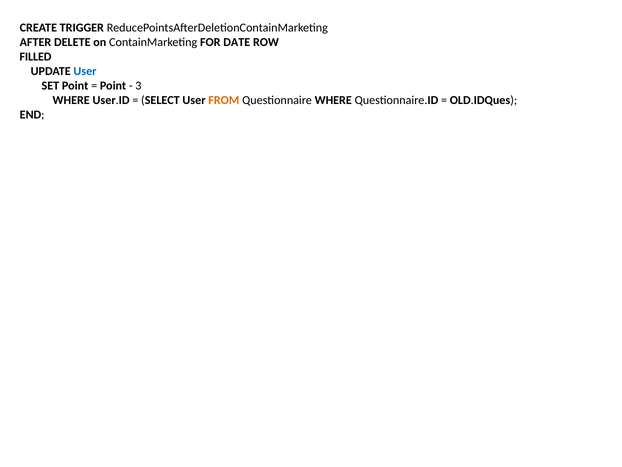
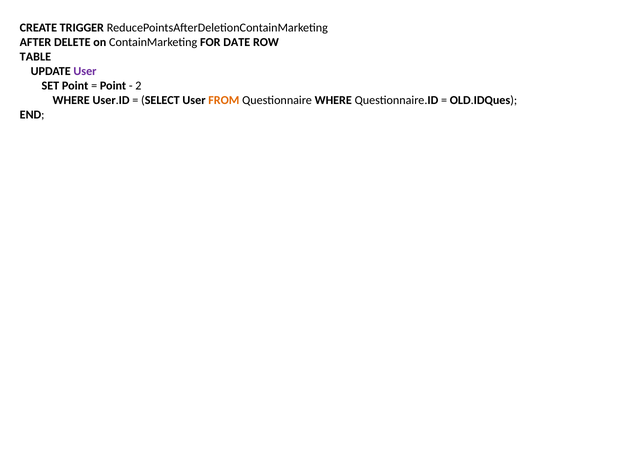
FILLED: FILLED -> TABLE
User at (85, 71) colour: blue -> purple
3: 3 -> 2
